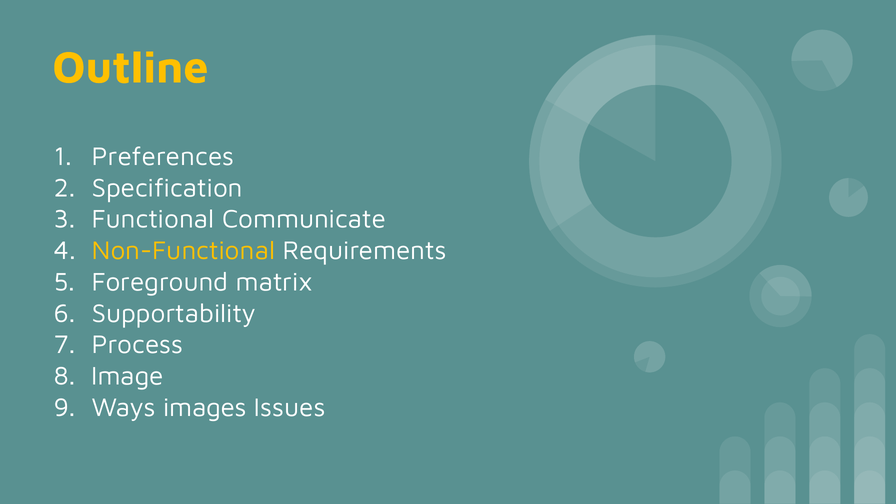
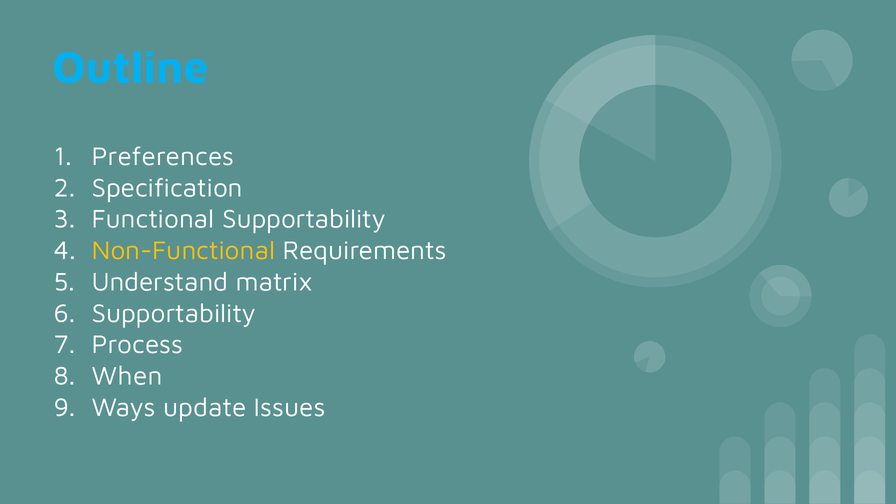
Outline colour: yellow -> light blue
Functional Communicate: Communicate -> Supportability
Foreground: Foreground -> Understand
Image: Image -> When
images: images -> update
